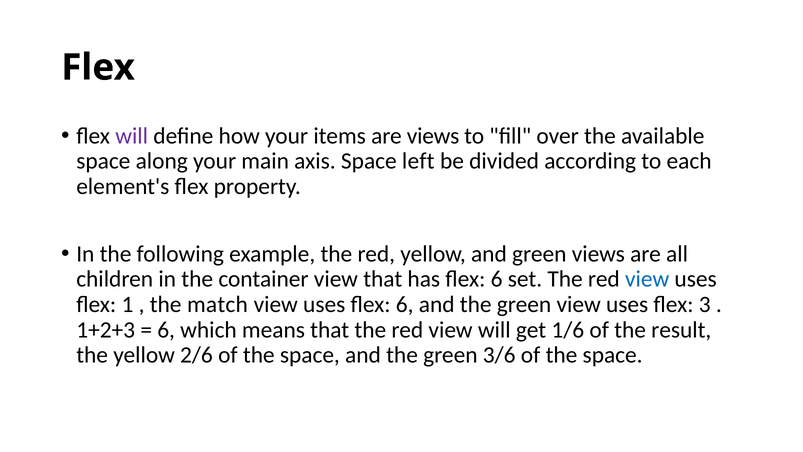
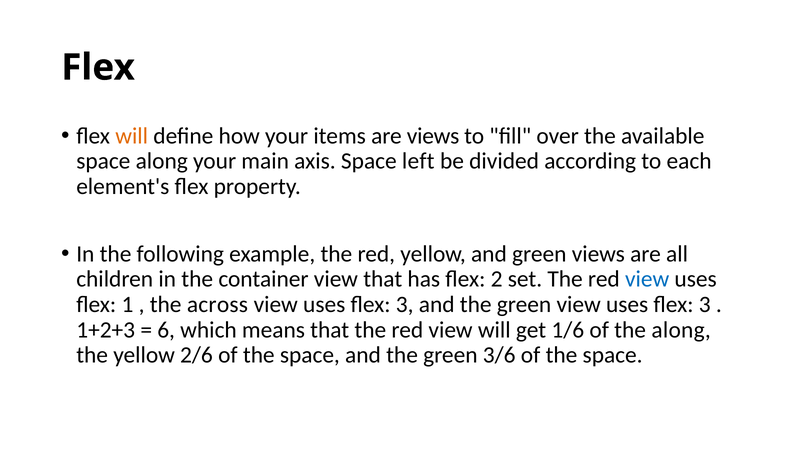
will at (132, 136) colour: purple -> orange
has flex 6: 6 -> 2
match: match -> across
6 at (405, 304): 6 -> 3
the result: result -> along
